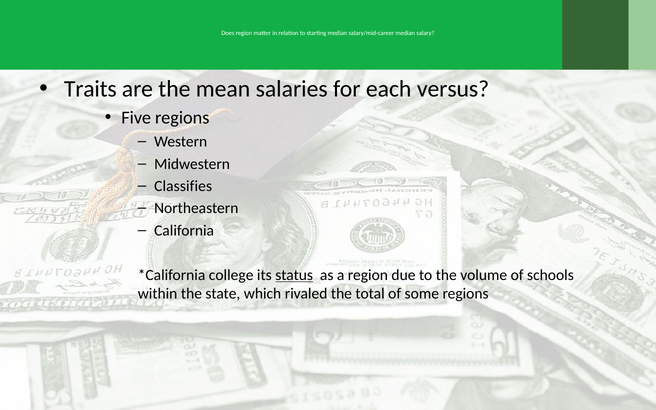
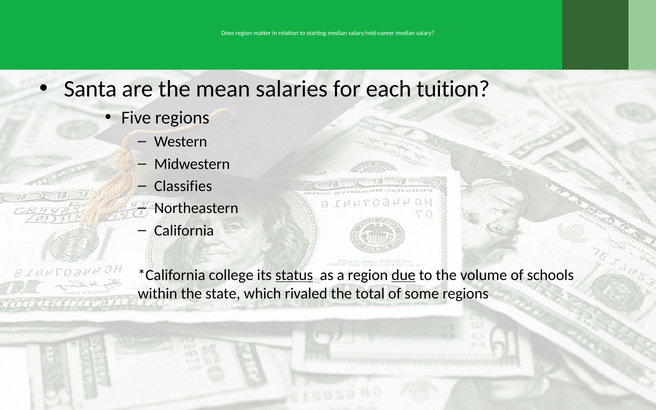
Traits: Traits -> Santa
versus: versus -> tuition
due underline: none -> present
